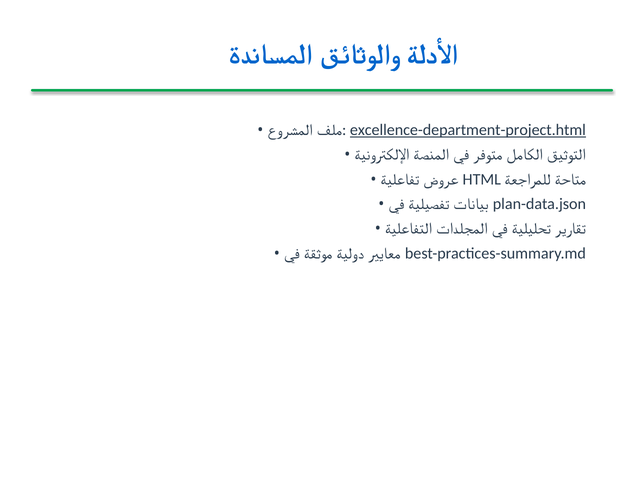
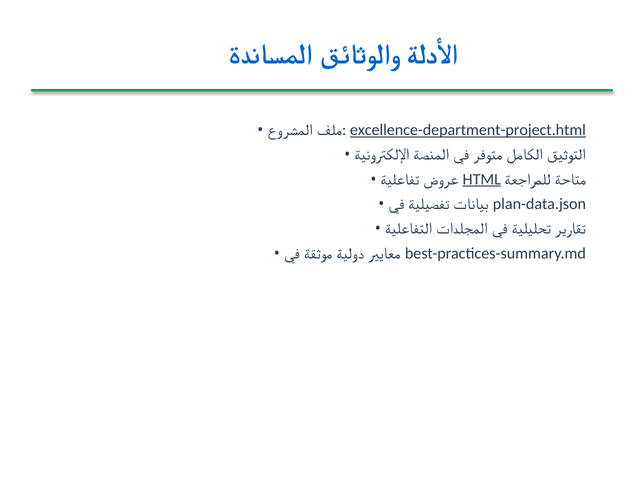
HTML underline: none -> present
